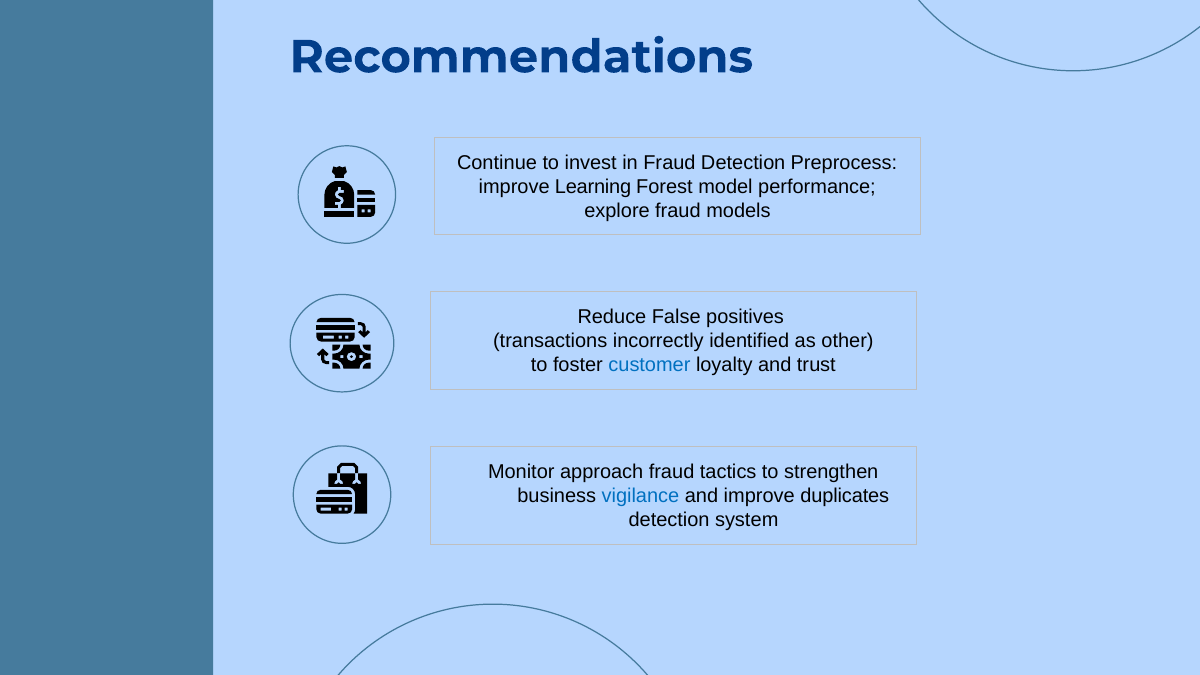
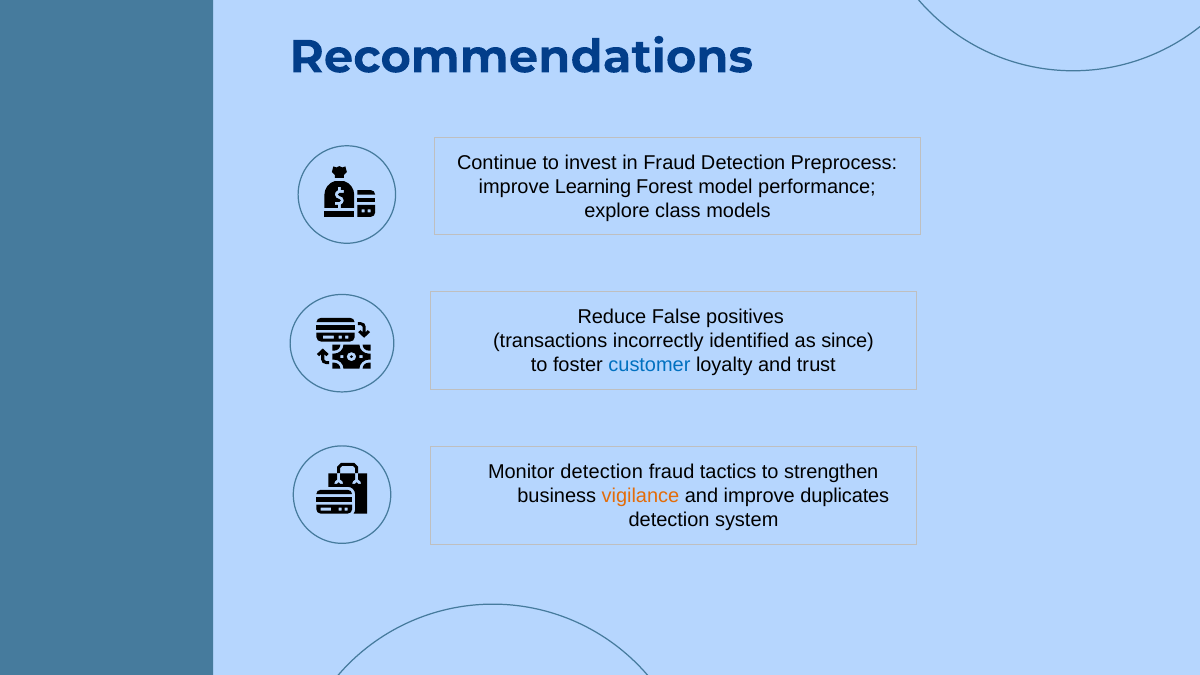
explore fraud: fraud -> class
other: other -> since
Monitor approach: approach -> detection
vigilance colour: blue -> orange
